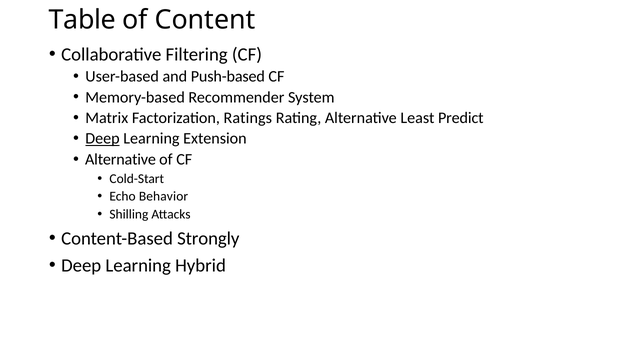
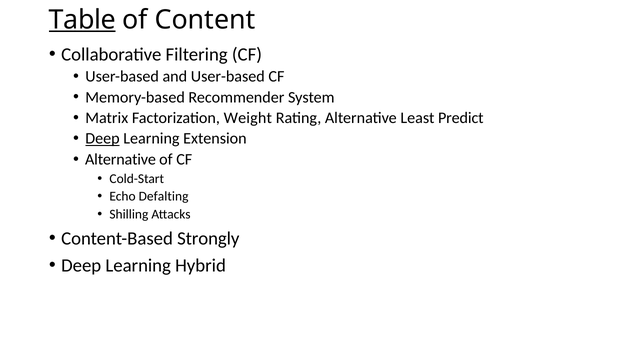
Table underline: none -> present
and Push-based: Push-based -> User-based
Ratings: Ratings -> Weight
Behavior: Behavior -> Defalting
